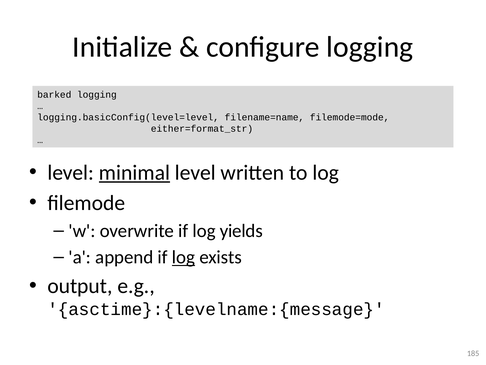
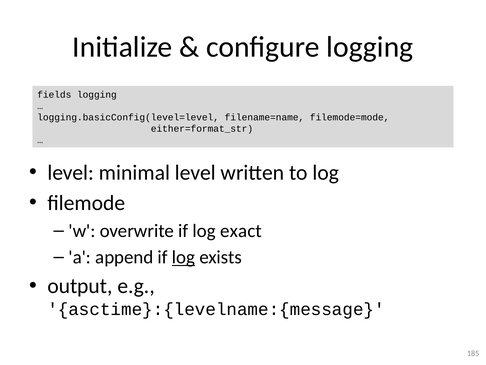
barked: barked -> fields
minimal underline: present -> none
yields: yields -> exact
